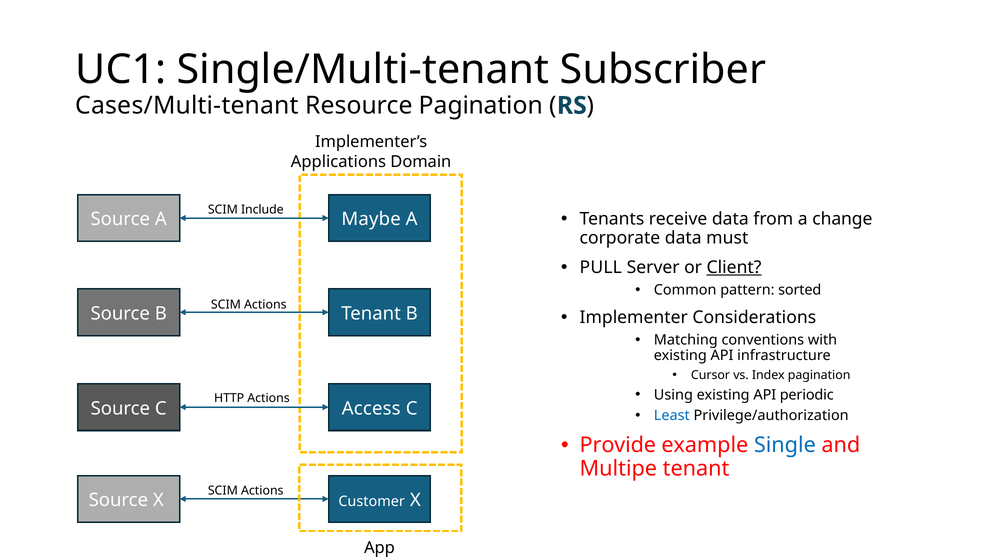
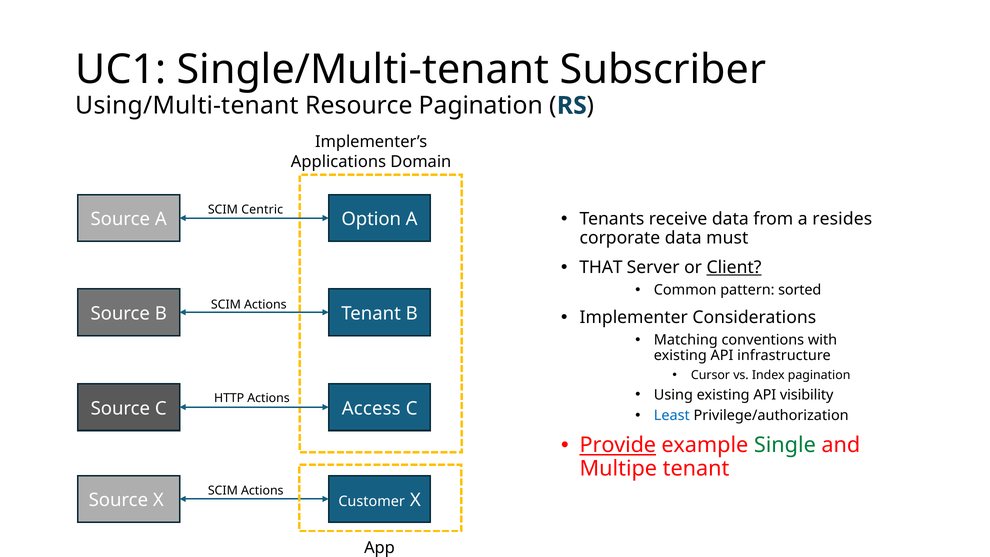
Cases/Multi-tenant: Cases/Multi-tenant -> Using/Multi-tenant
Include: Include -> Centric
change: change -> resides
Maybe: Maybe -> Option
PULL: PULL -> THAT
periodic: periodic -> visibility
Provide underline: none -> present
Single colour: blue -> green
